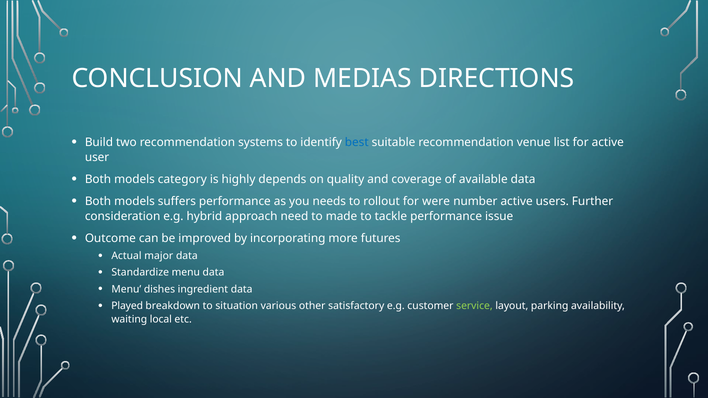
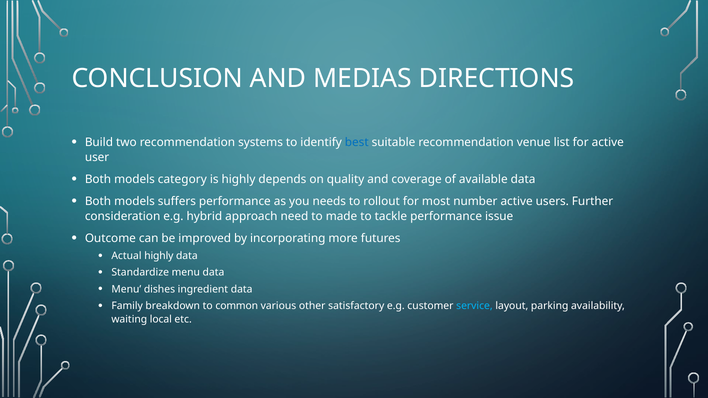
were: were -> most
Actual major: major -> highly
Played: Played -> Family
situation: situation -> common
service colour: light green -> light blue
